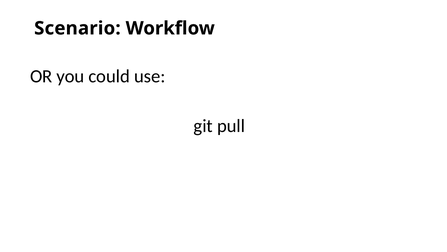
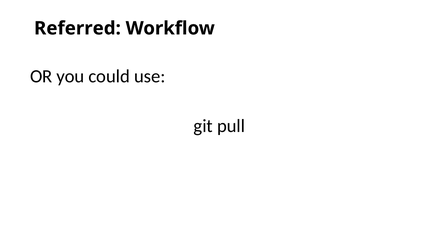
Scenario: Scenario -> Referred
